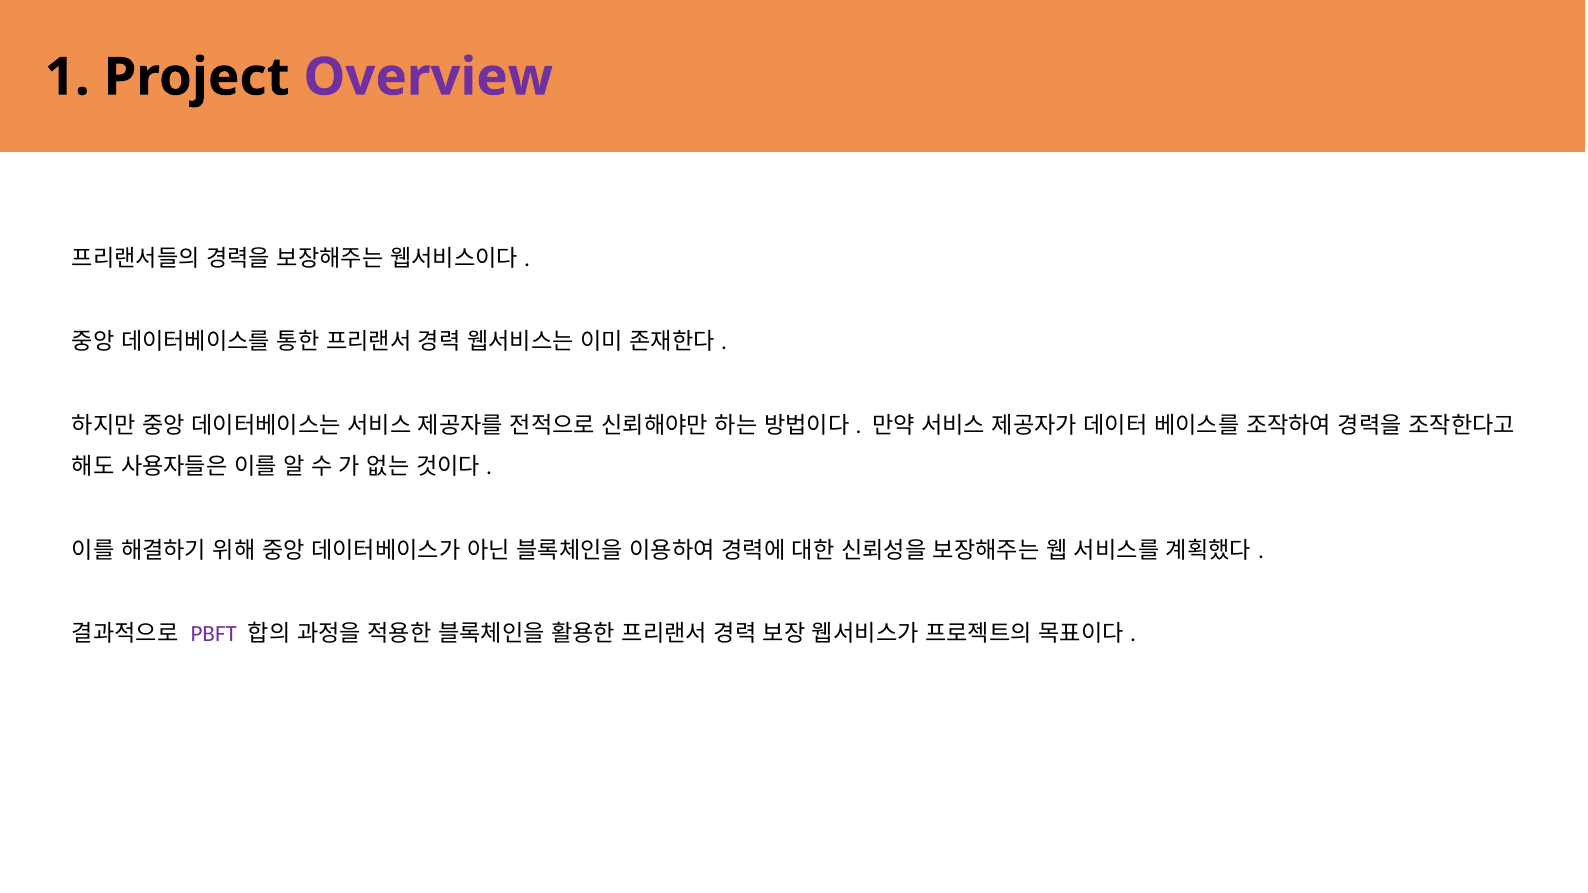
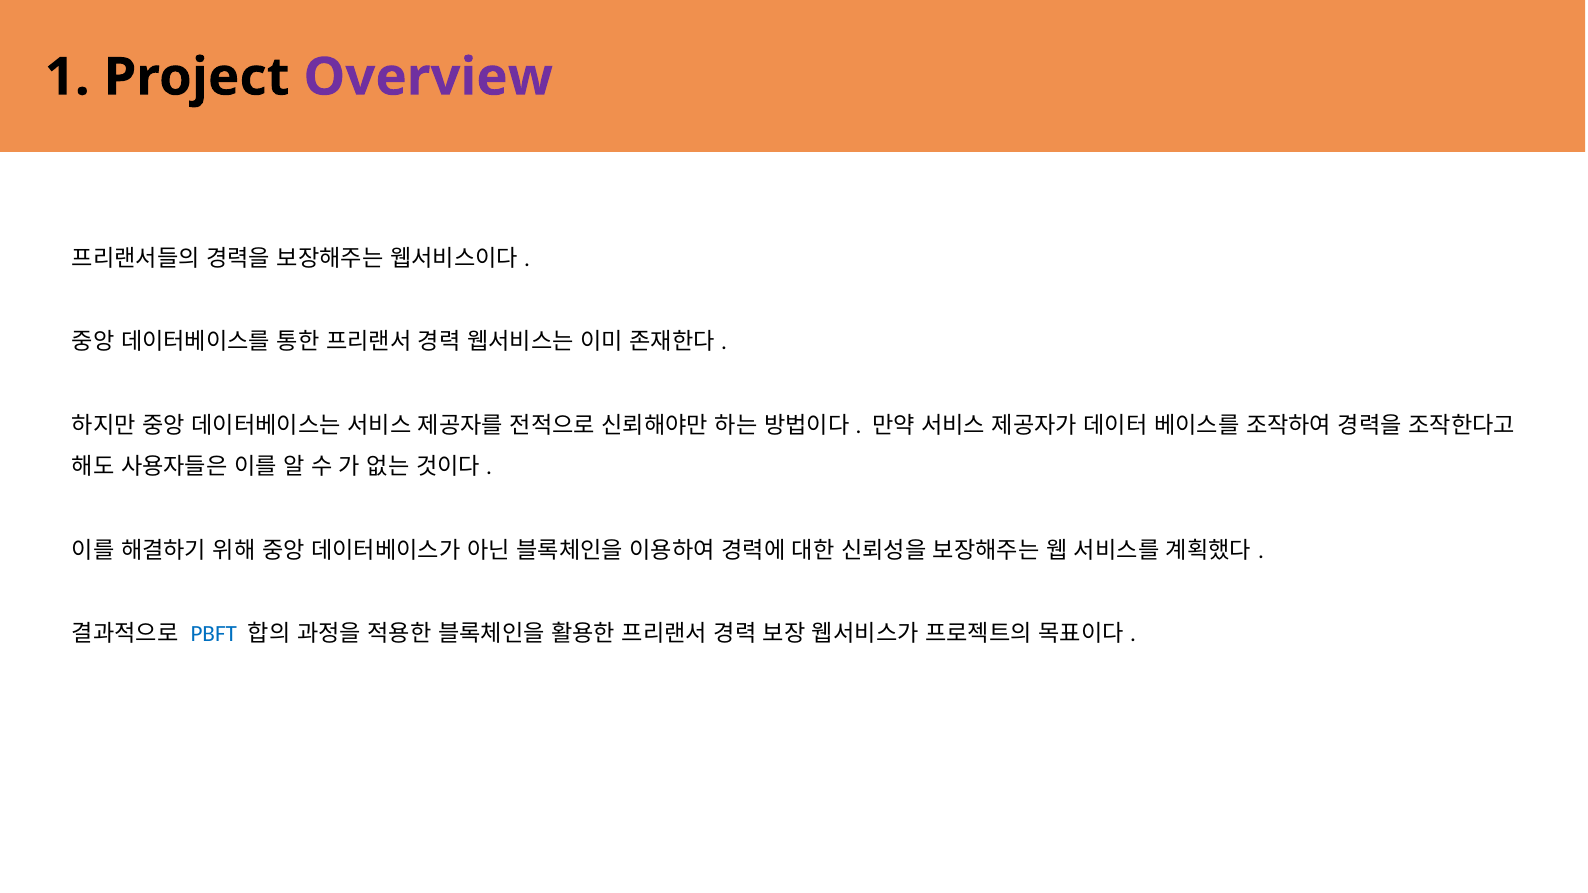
PBFT colour: purple -> blue
